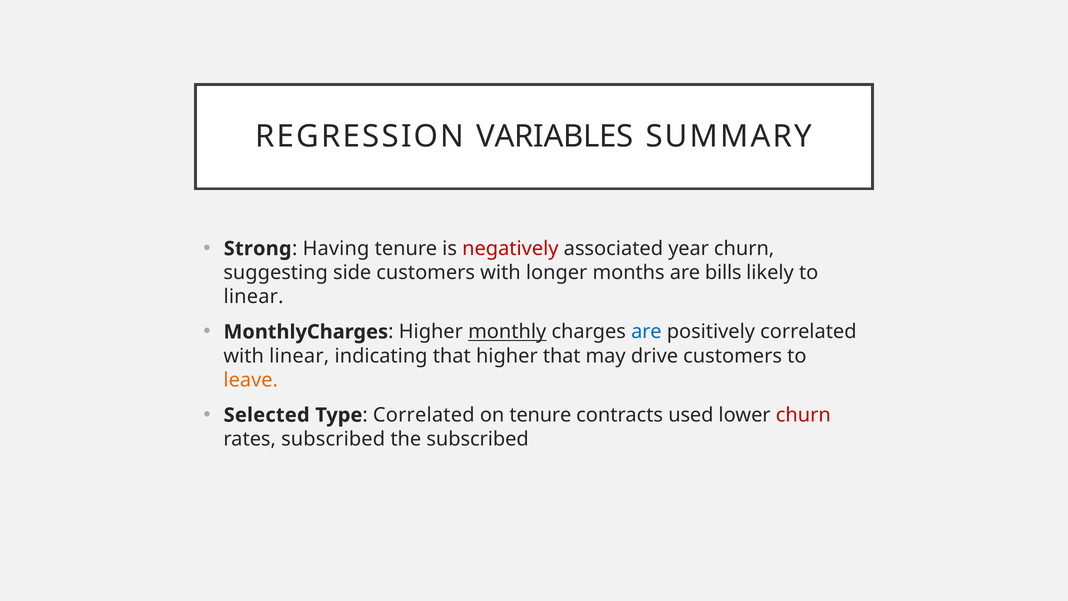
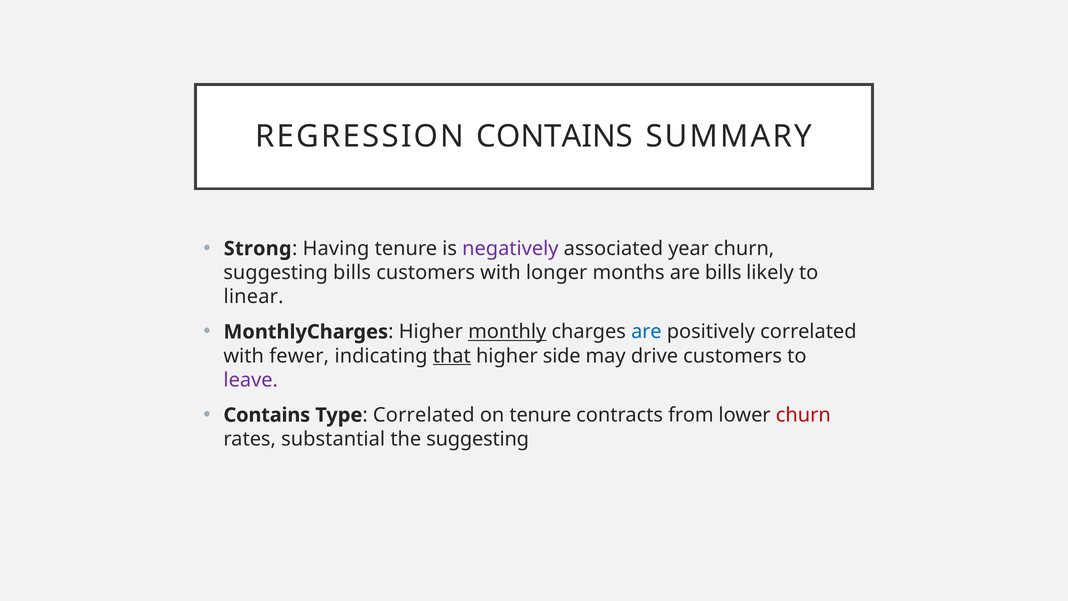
REGRESSION VARIABLES: VARIABLES -> CONTAINS
negatively colour: red -> purple
suggesting side: side -> bills
with linear: linear -> fewer
that at (452, 356) underline: none -> present
higher that: that -> side
leave colour: orange -> purple
Selected at (267, 415): Selected -> Contains
used: used -> from
rates subscribed: subscribed -> substantial
the subscribed: subscribed -> suggesting
